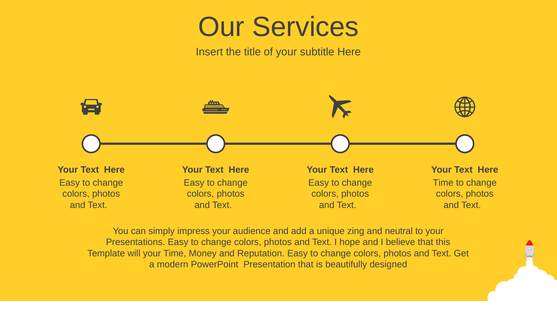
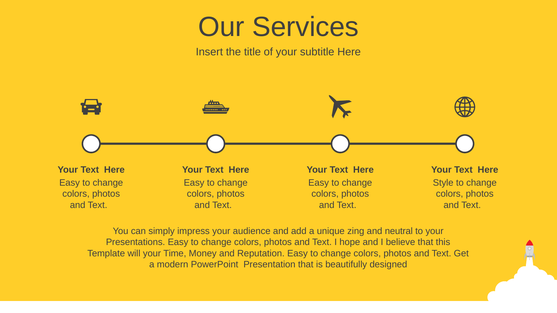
Time at (443, 183): Time -> Style
